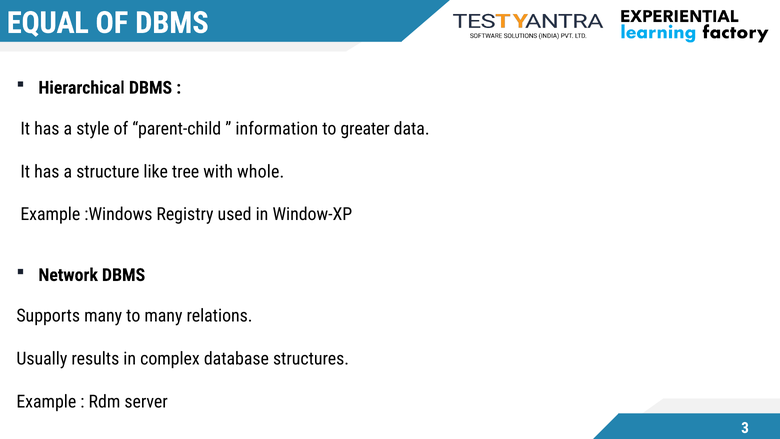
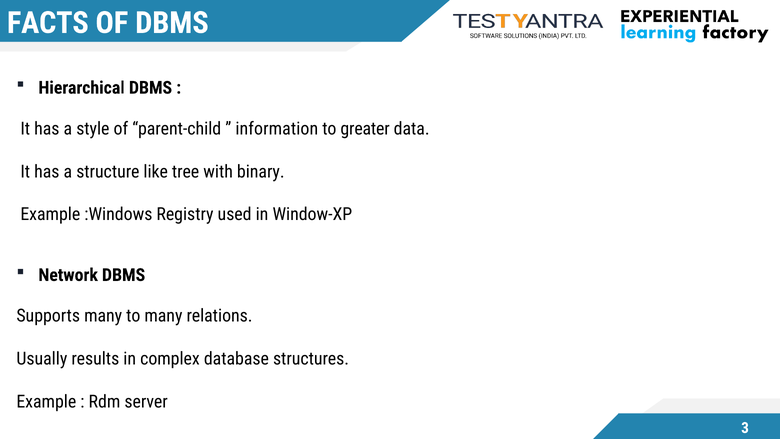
EQUAL: EQUAL -> FACTS
whole: whole -> binary
